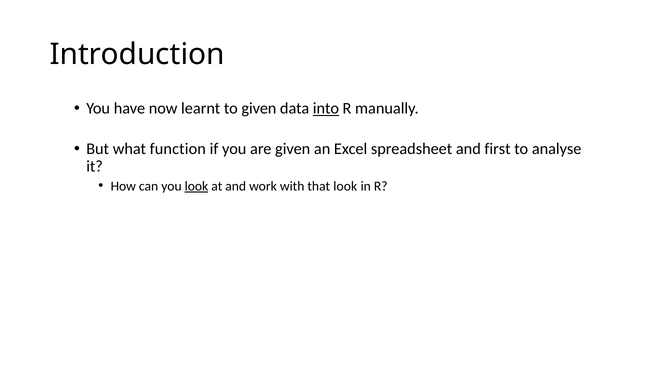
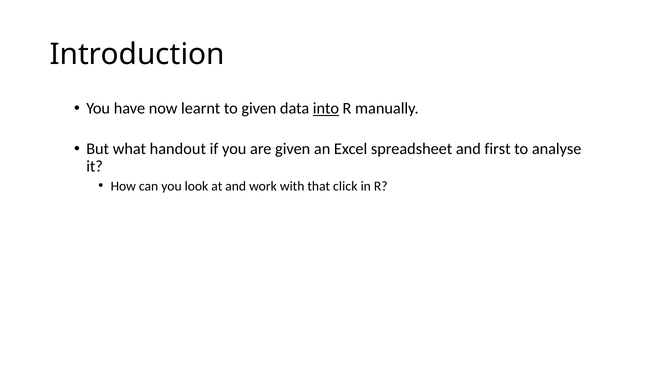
function: function -> handout
look at (196, 186) underline: present -> none
that look: look -> click
